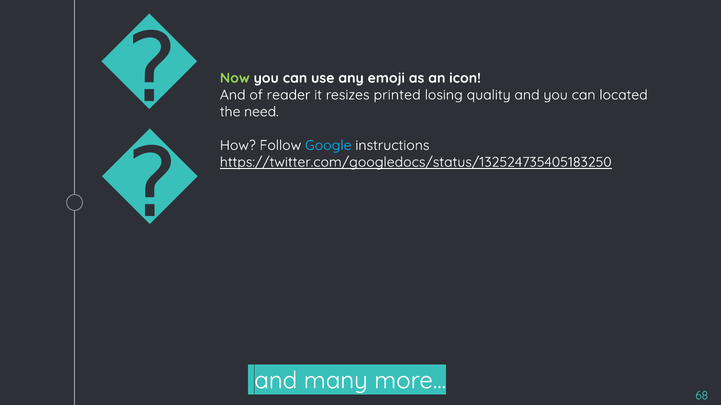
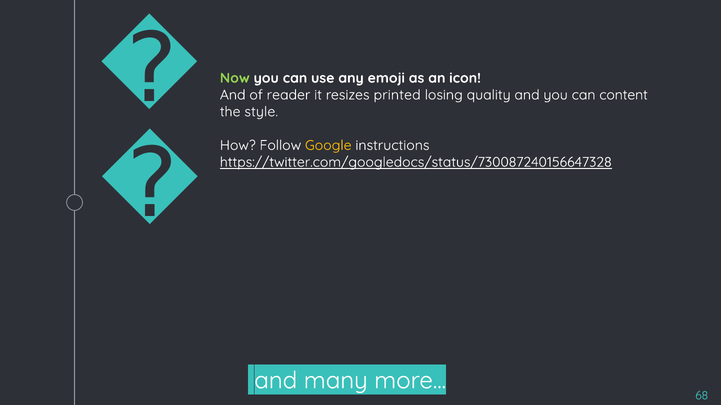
located: located -> content
need: need -> style
Google colour: light blue -> yellow
https://twitter.com/googledocs/status/132524735405183250: https://twitter.com/googledocs/status/132524735405183250 -> https://twitter.com/googledocs/status/730087240156647328
